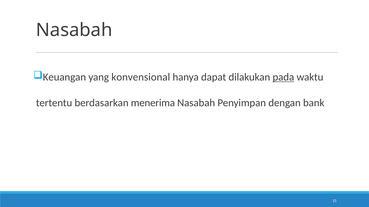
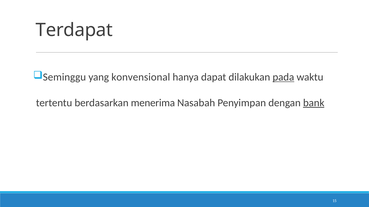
Nasabah at (74, 30): Nasabah -> Terdapat
Keuangan: Keuangan -> Seminggu
bank underline: none -> present
